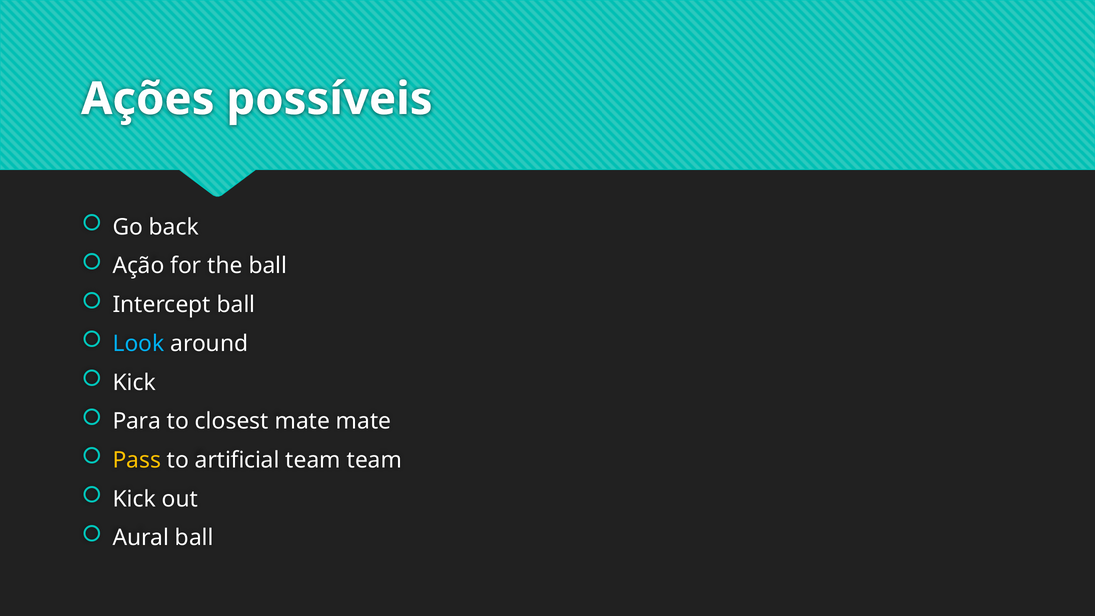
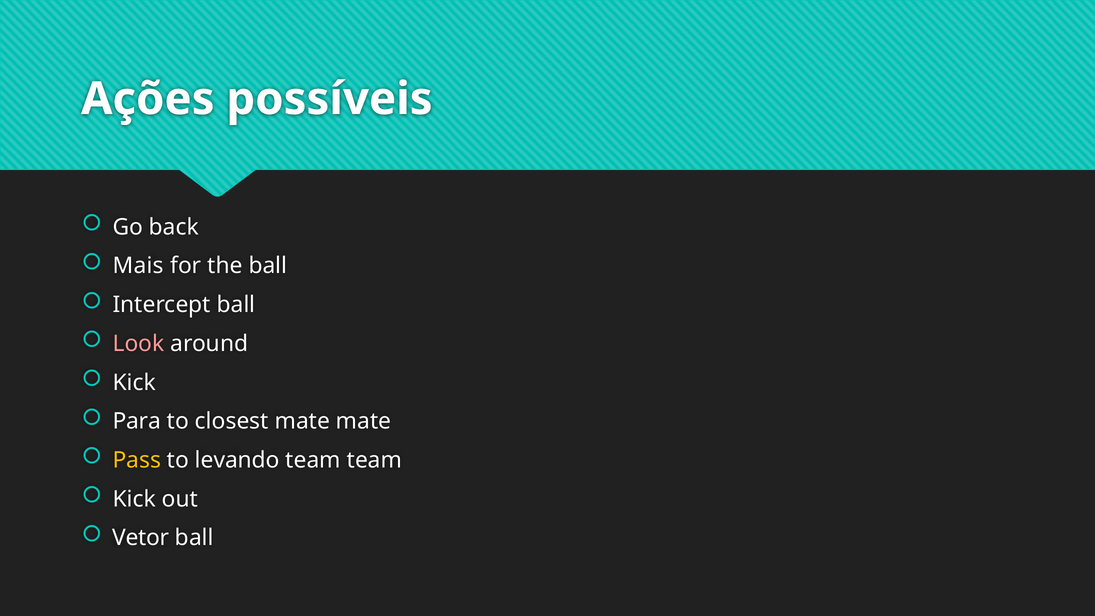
Ação: Ação -> Mais
Look colour: light blue -> pink
artificial: artificial -> levando
Aural: Aural -> Vetor
